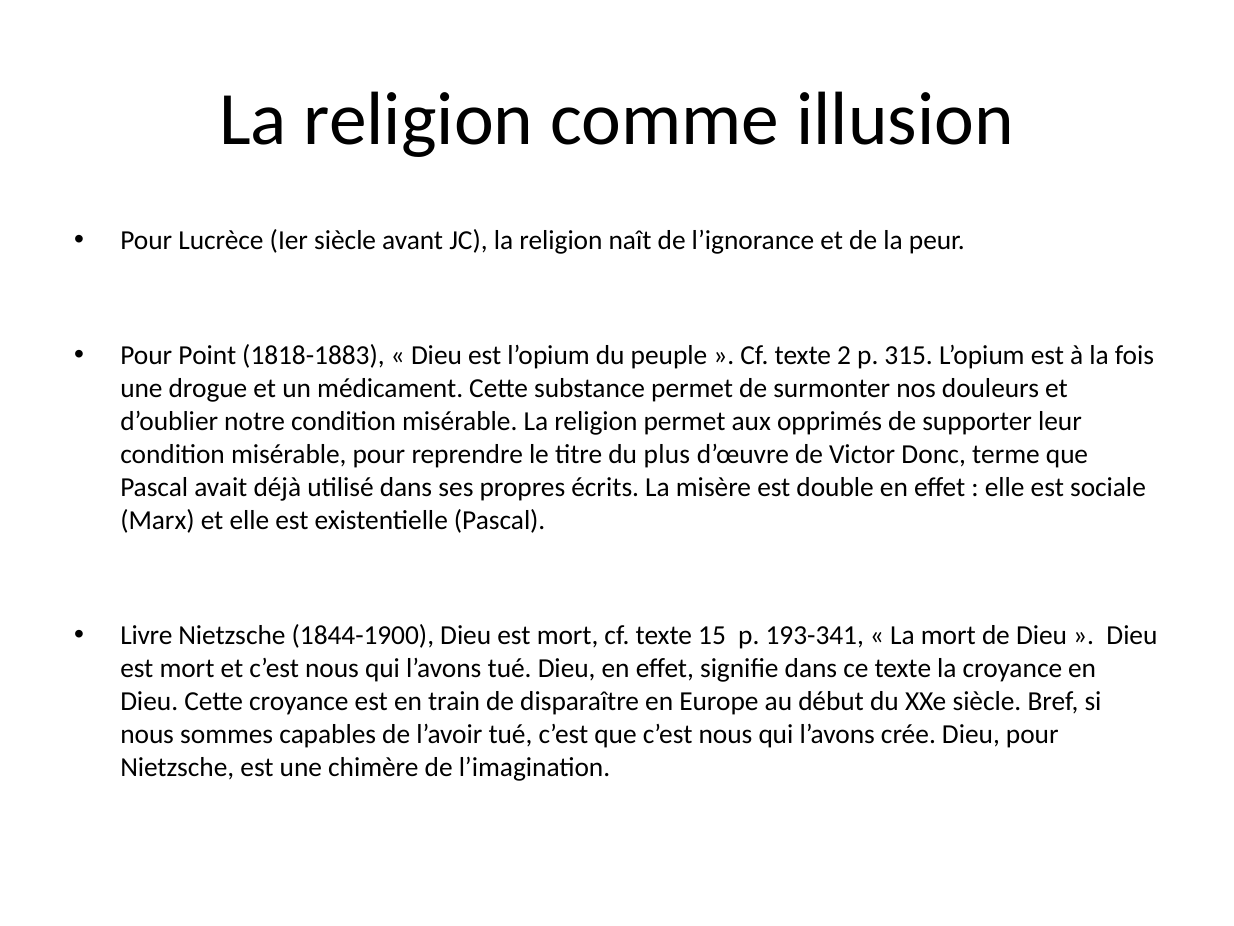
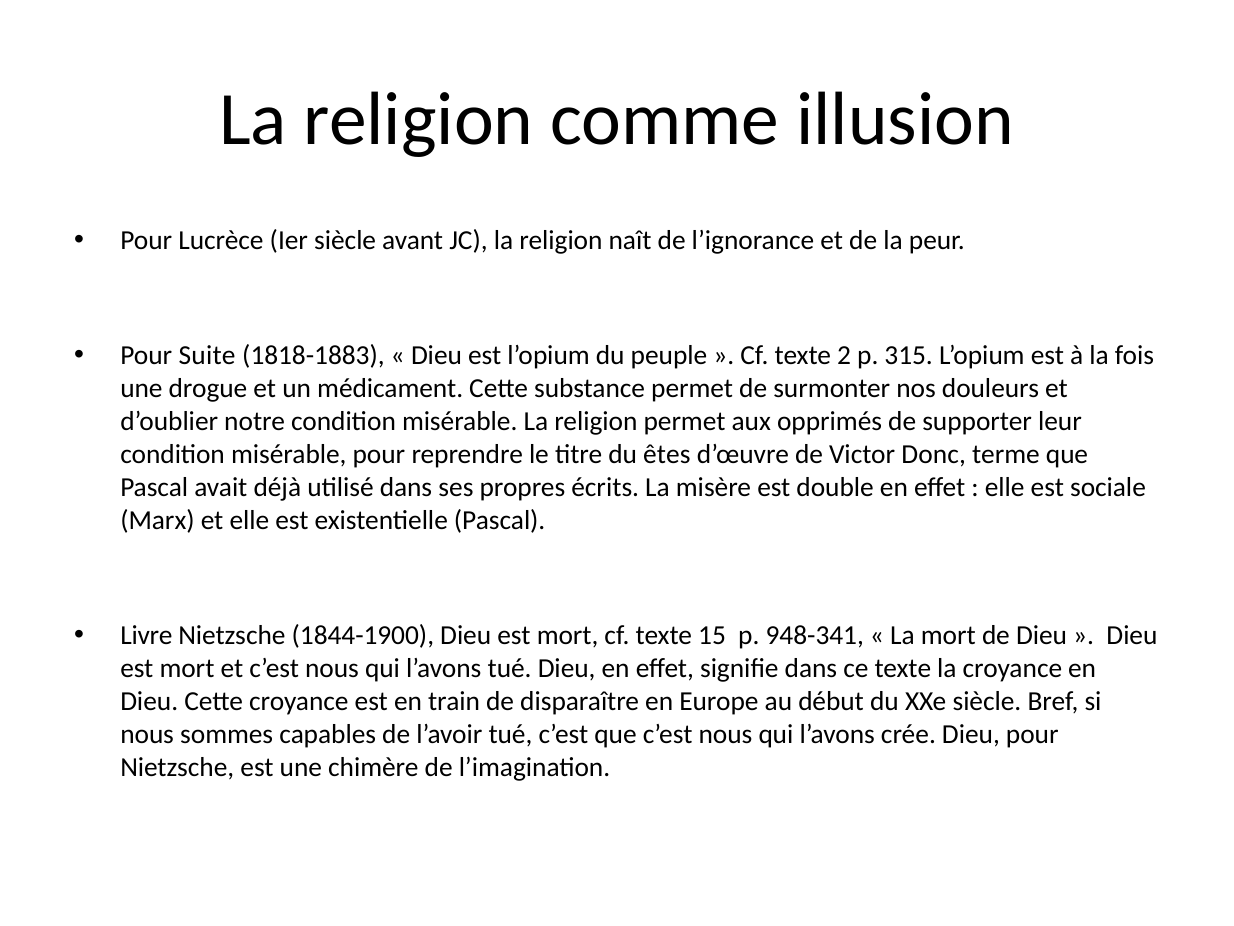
Point: Point -> Suite
plus: plus -> êtes
193-341: 193-341 -> 948-341
